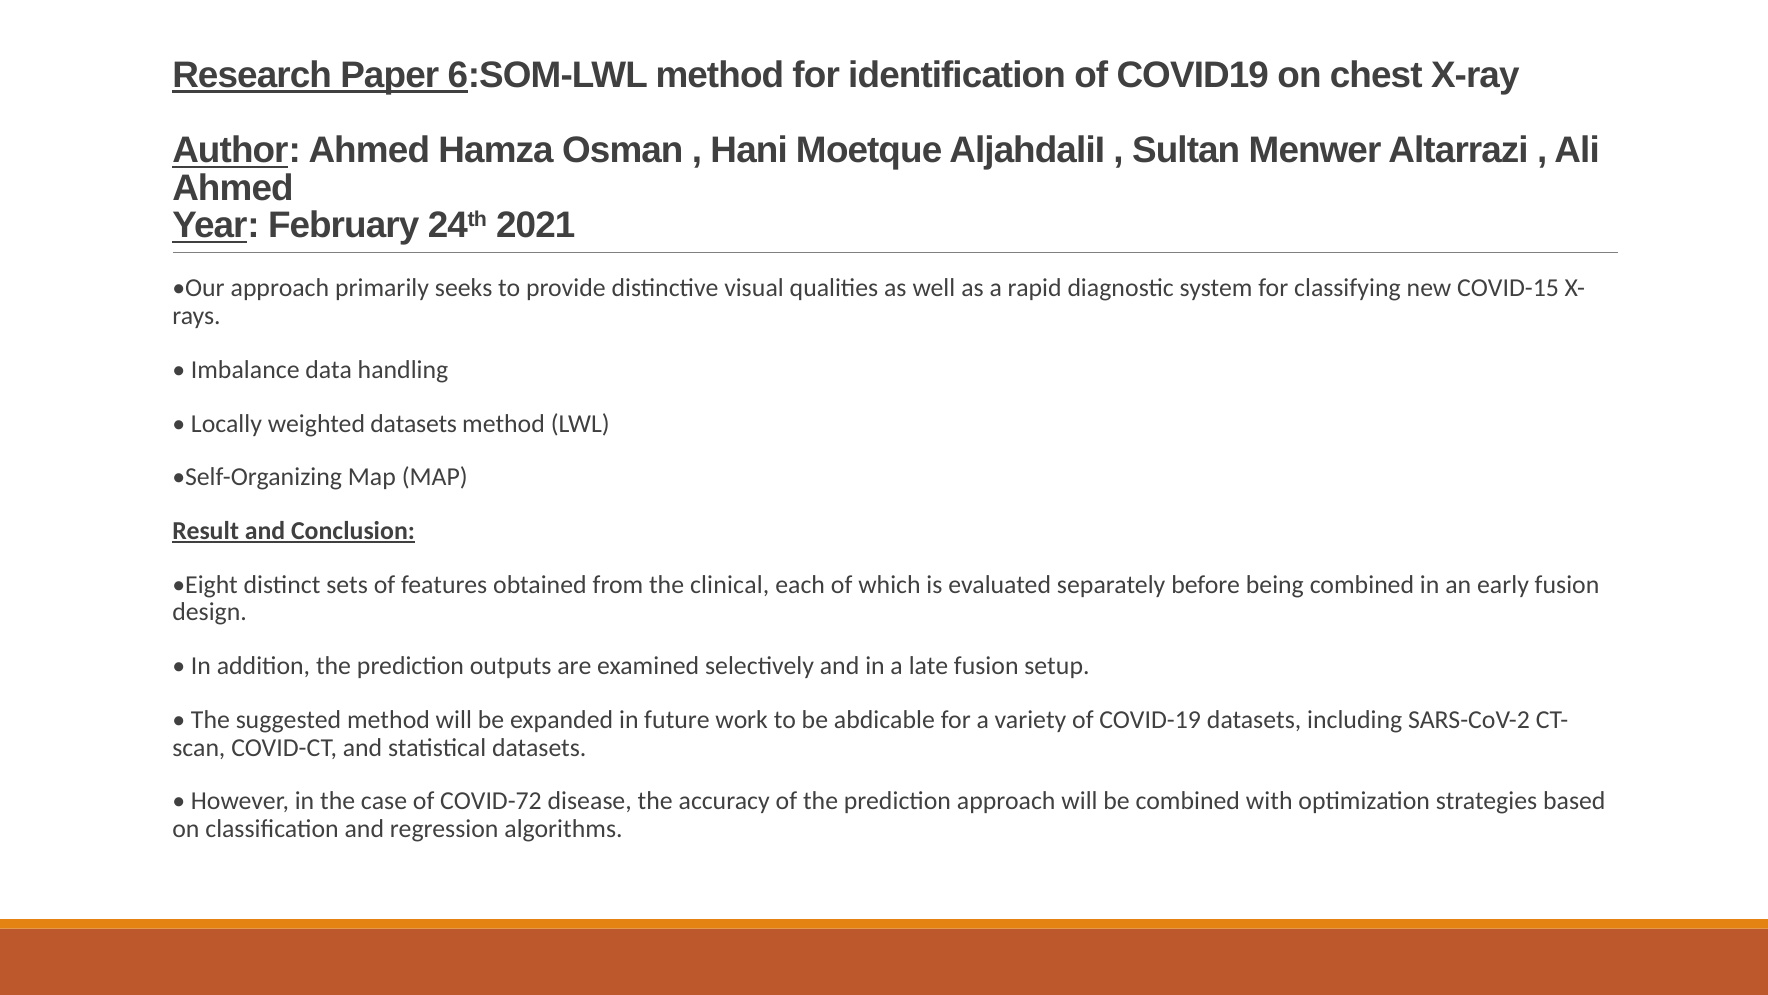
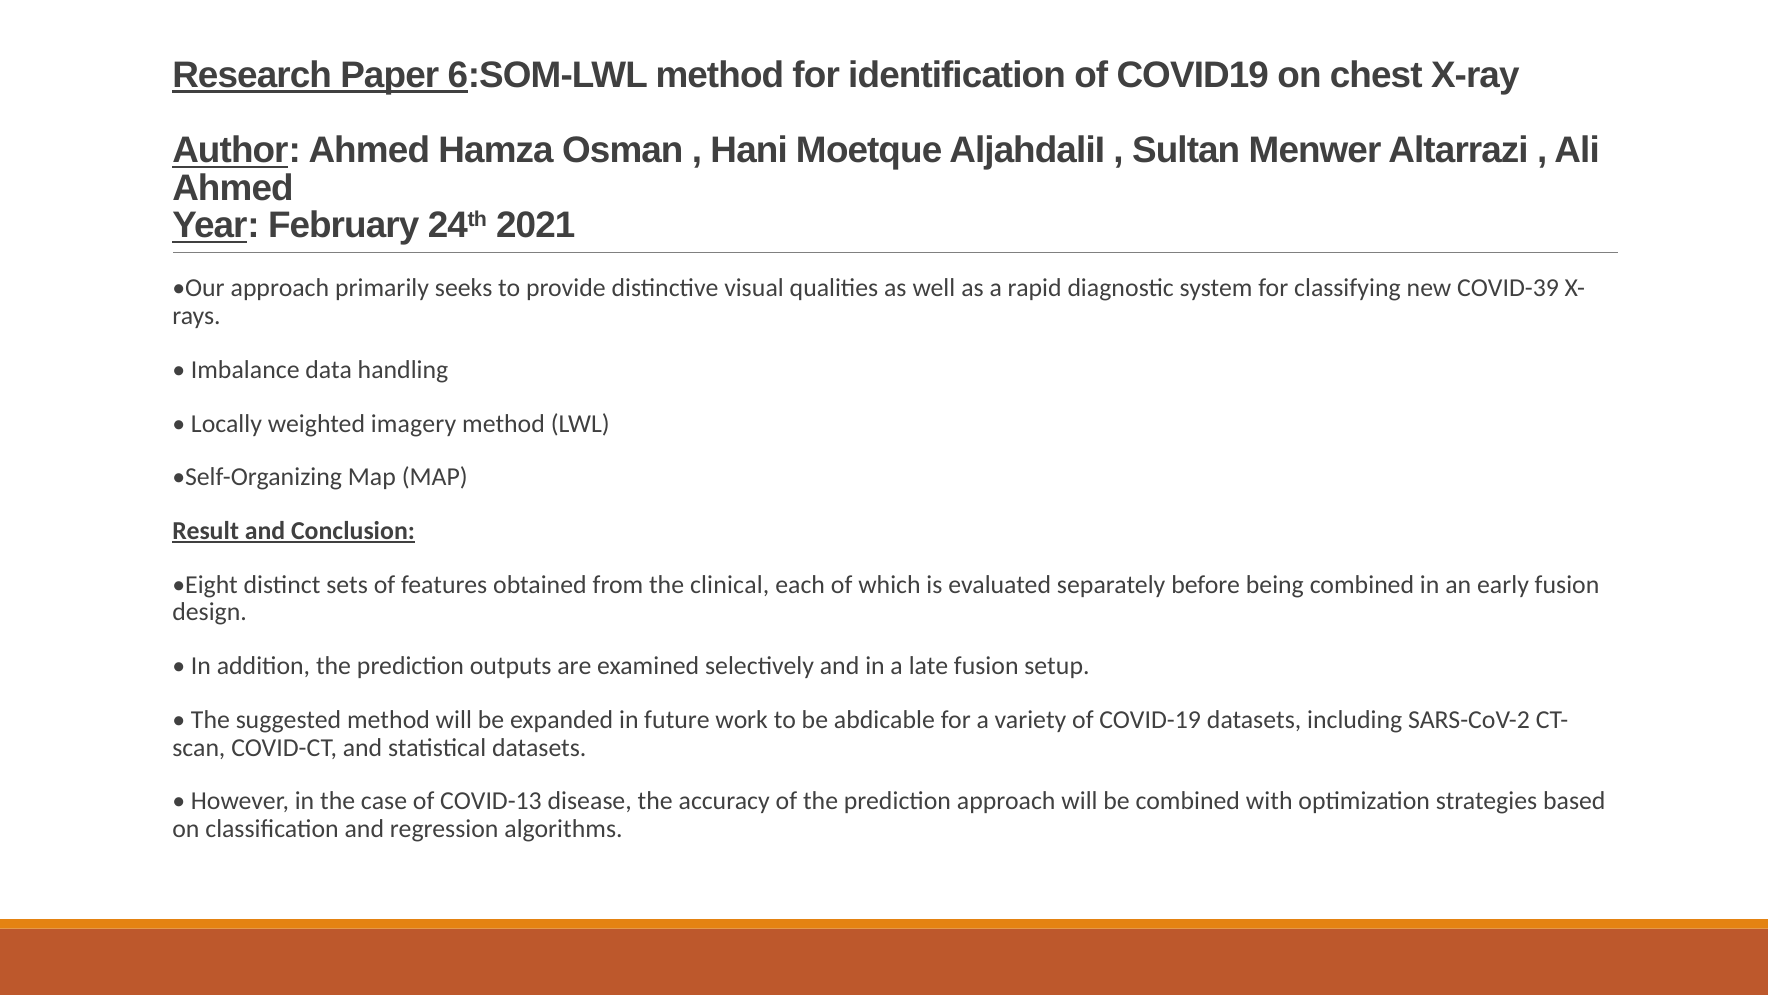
COVID-15: COVID-15 -> COVID-39
weighted datasets: datasets -> imagery
COVID-72: COVID-72 -> COVID-13
